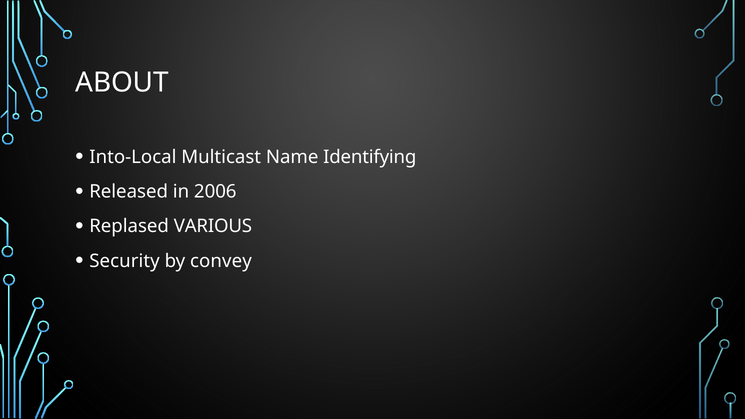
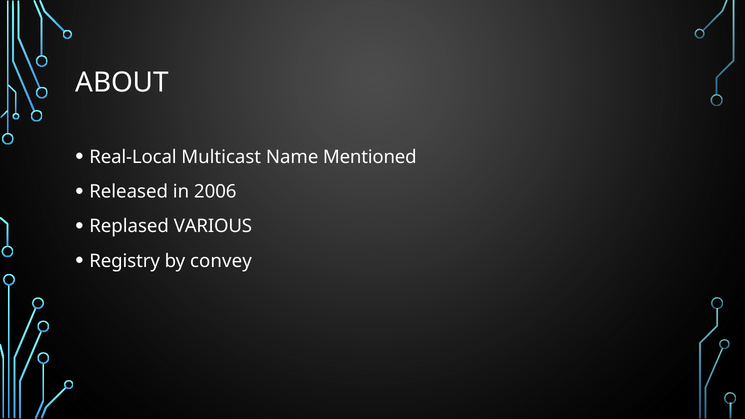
Into-Local: Into-Local -> Real-Local
Identifying: Identifying -> Mentioned
Security: Security -> Registry
